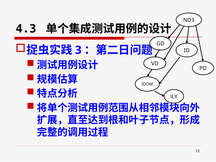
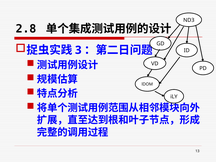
4.3: 4.3 -> 2.8
